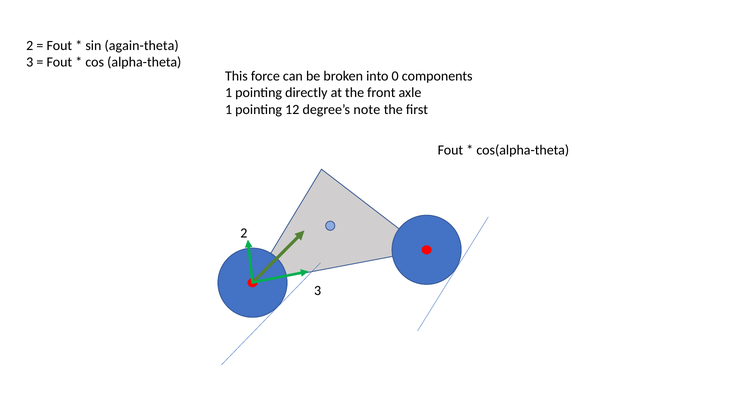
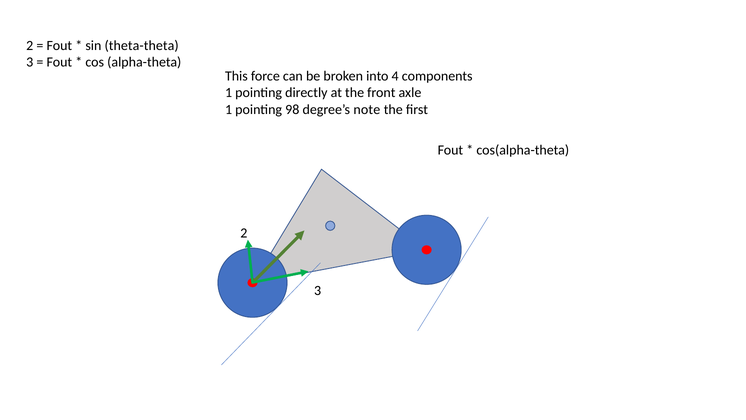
again-theta: again-theta -> theta-theta
0: 0 -> 4
12: 12 -> 98
